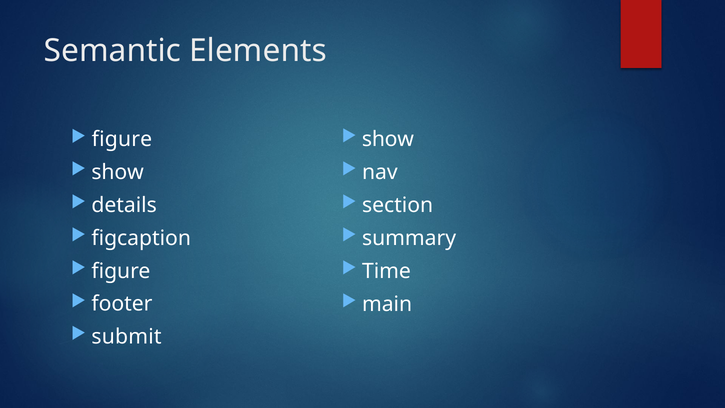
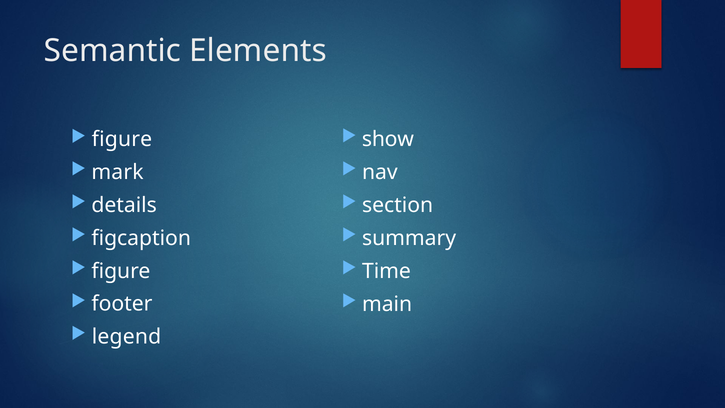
show at (118, 172): show -> mark
submit: submit -> legend
